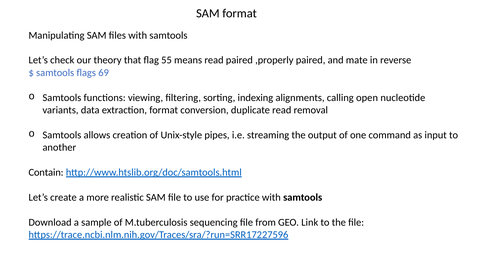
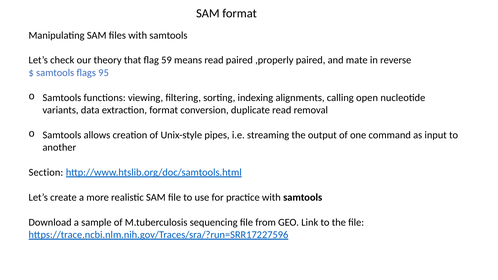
55: 55 -> 59
69: 69 -> 95
Contain: Contain -> Section
